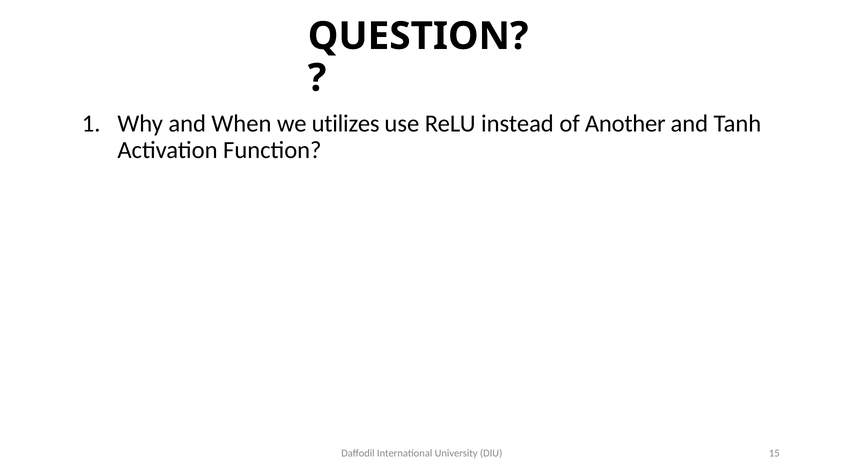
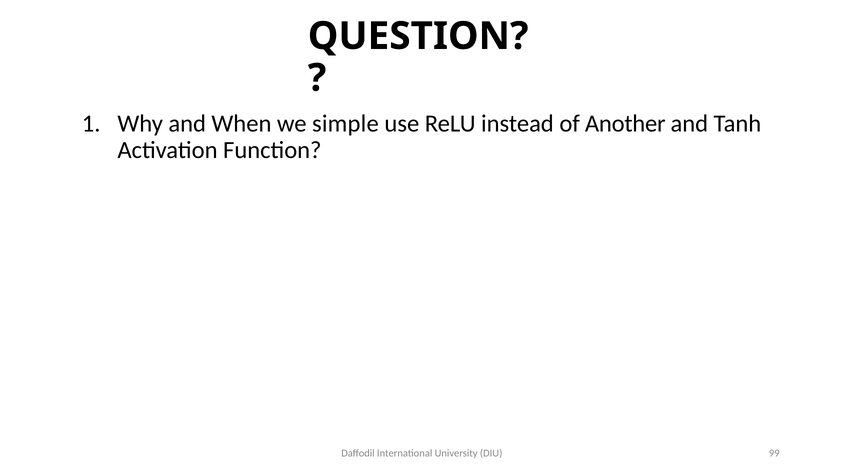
utilizes: utilizes -> simple
15: 15 -> 99
